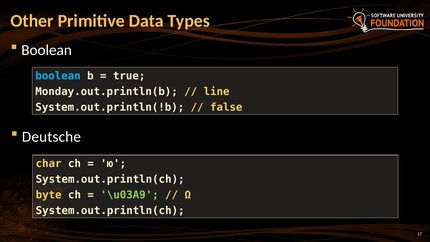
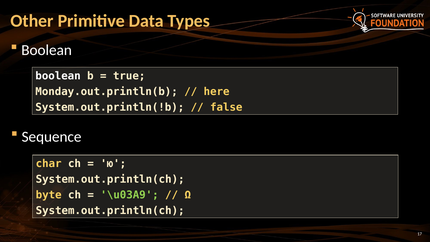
boolean at (58, 76) colour: light blue -> white
line: line -> here
Deutsche: Deutsche -> Sequence
